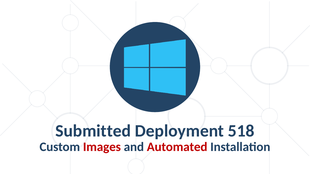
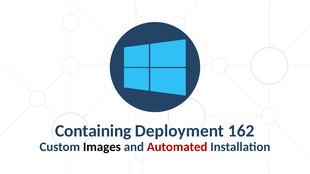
Submitted: Submitted -> Containing
518: 518 -> 162
Images colour: red -> black
